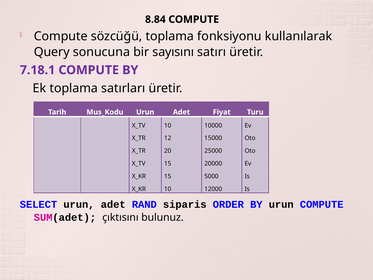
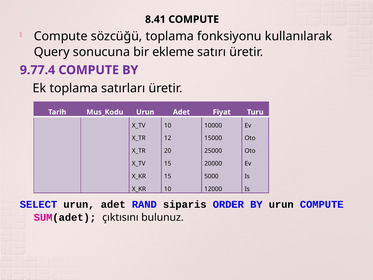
8.84: 8.84 -> 8.41
sayısını: sayısını -> ekleme
7.18.1: 7.18.1 -> 9.77.4
